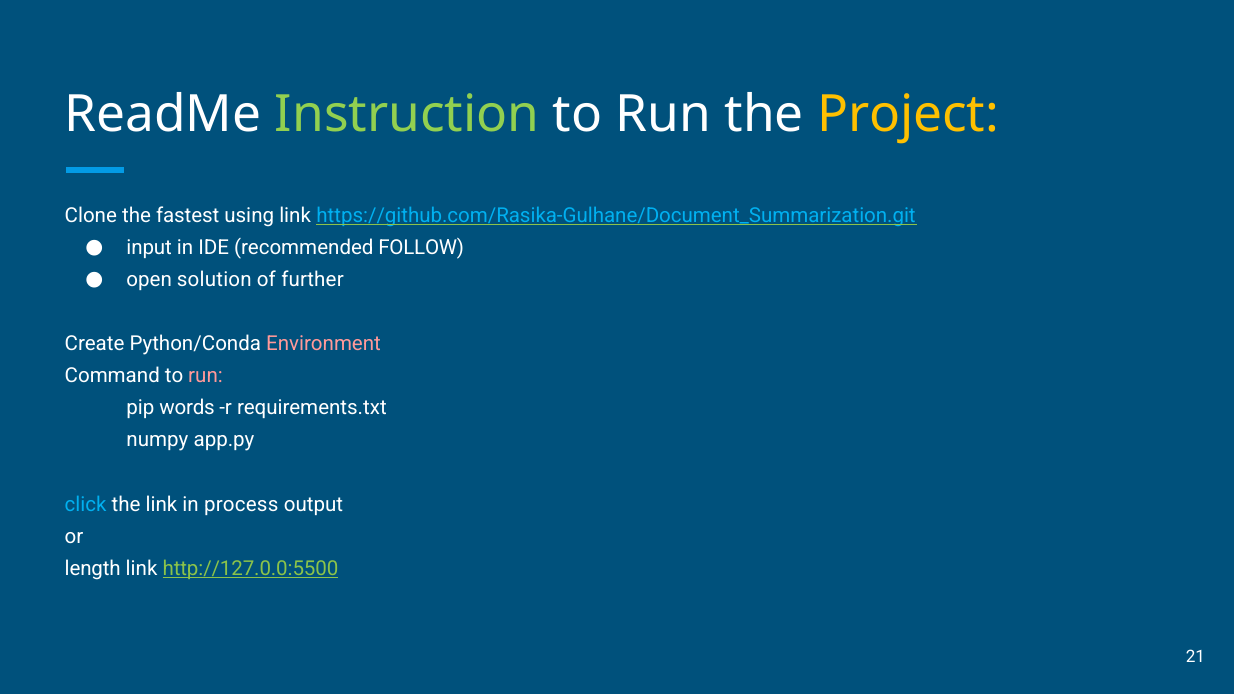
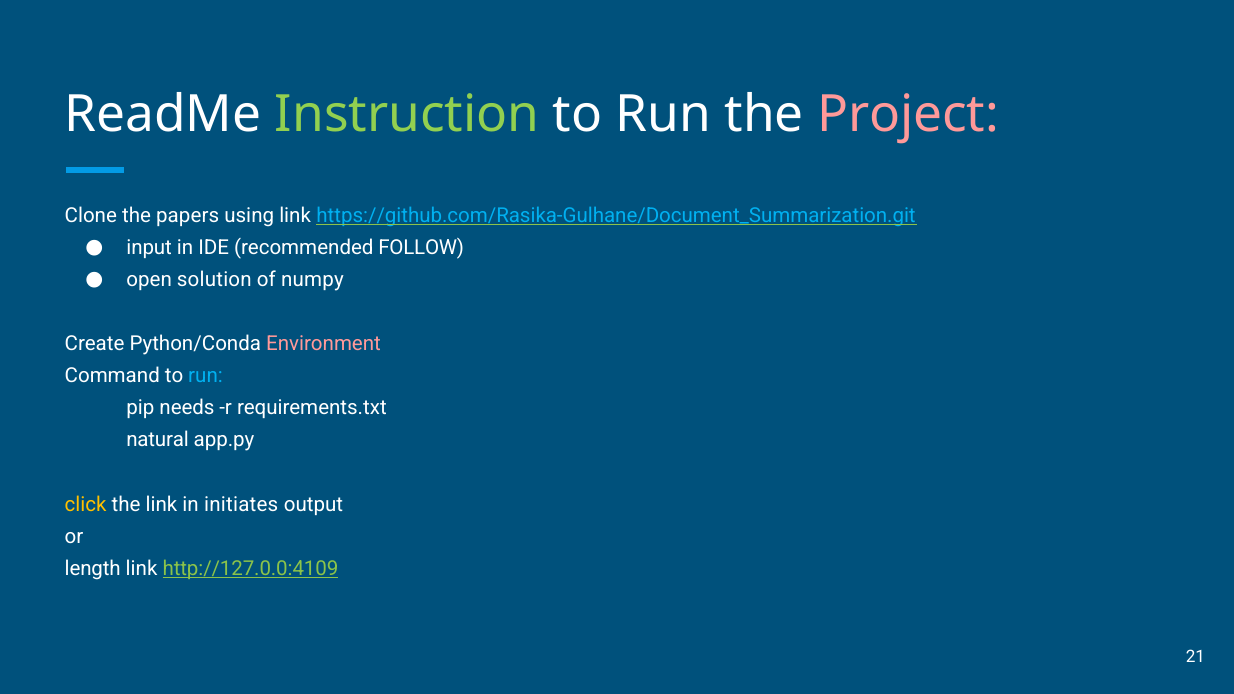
Project colour: yellow -> pink
fastest: fastest -> papers
further: further -> numpy
run at (206, 376) colour: pink -> light blue
words: words -> needs
numpy: numpy -> natural
click colour: light blue -> yellow
process: process -> initiates
http://127.0.0:5500: http://127.0.0:5500 -> http://127.0.0:4109
